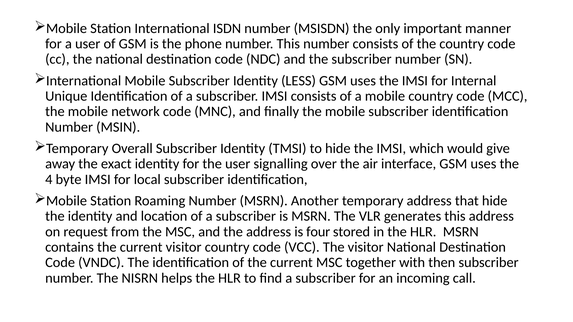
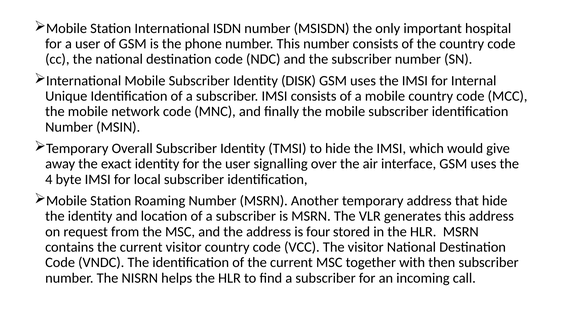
manner: manner -> hospital
LESS: LESS -> DISK
